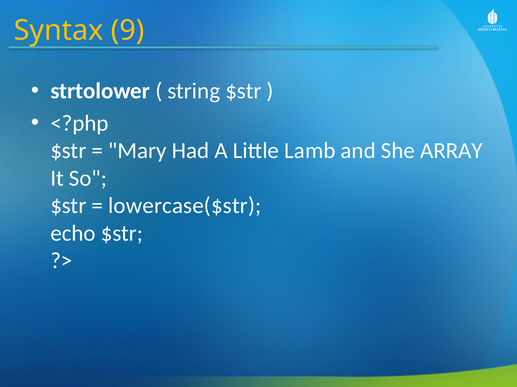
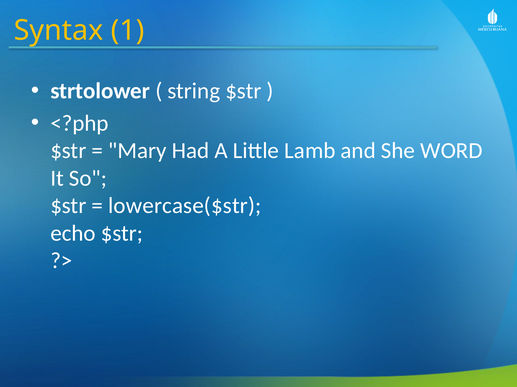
9: 9 -> 1
ARRAY: ARRAY -> WORD
